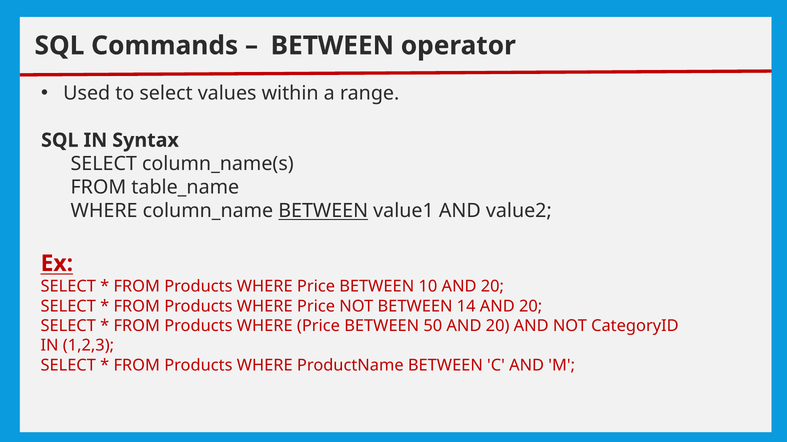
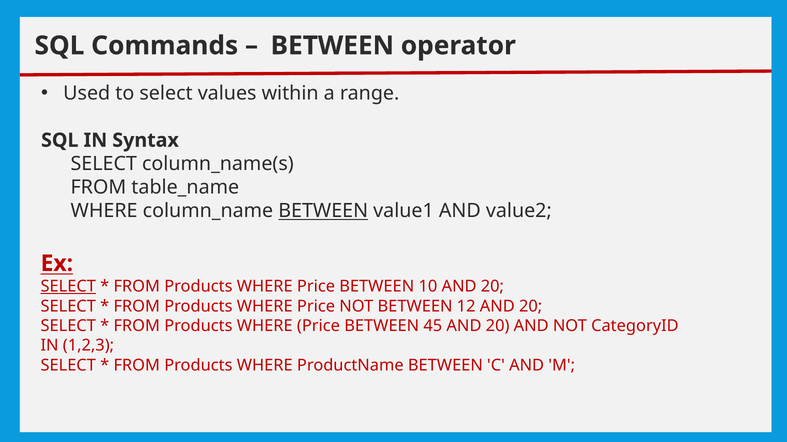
SELECT at (68, 287) underline: none -> present
14: 14 -> 12
50: 50 -> 45
